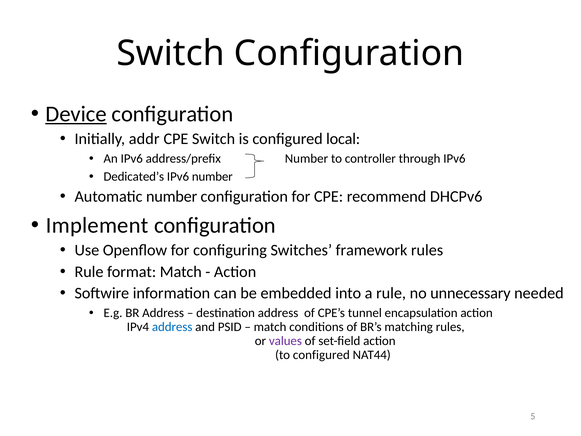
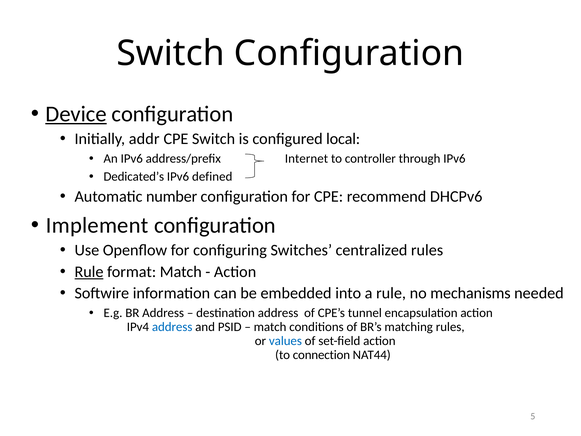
address/prefix Number: Number -> Internet
IPv6 number: number -> defined
framework: framework -> centralized
Rule at (89, 272) underline: none -> present
unnecessary: unnecessary -> mechanisms
values colour: purple -> blue
to configured: configured -> connection
